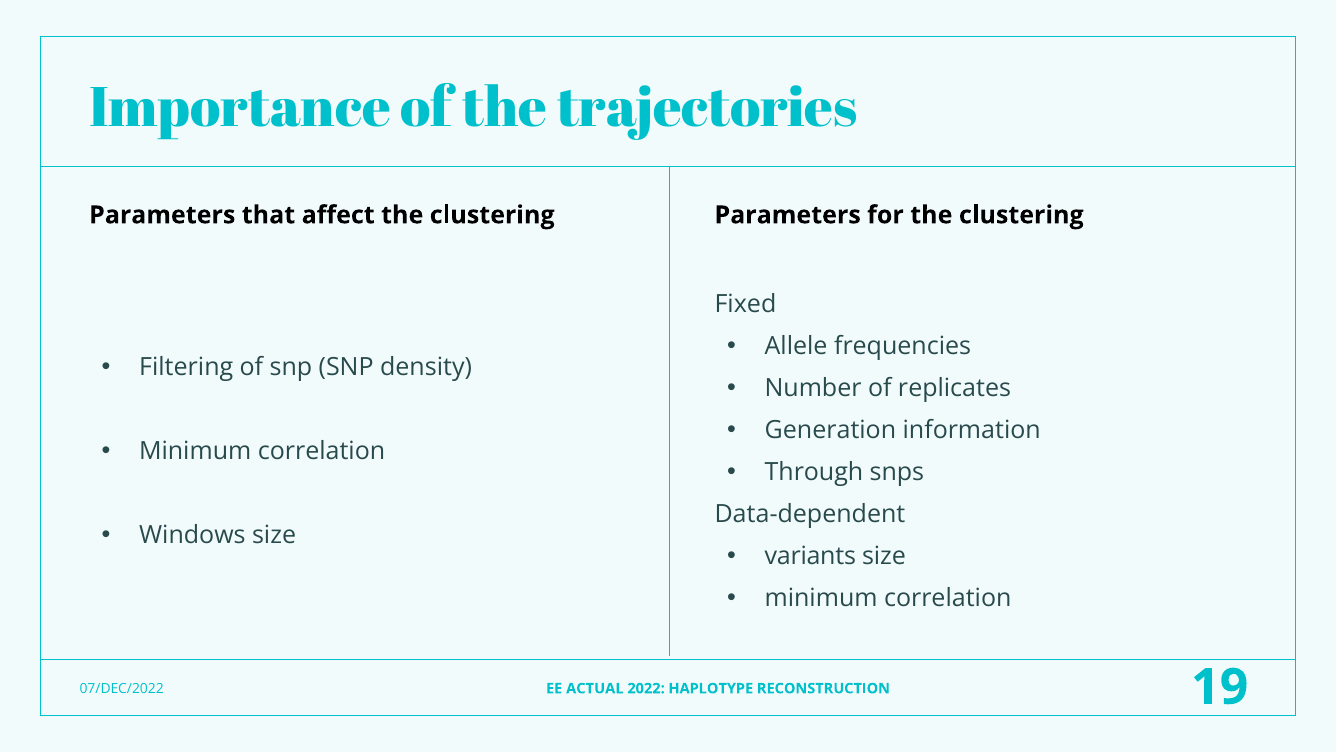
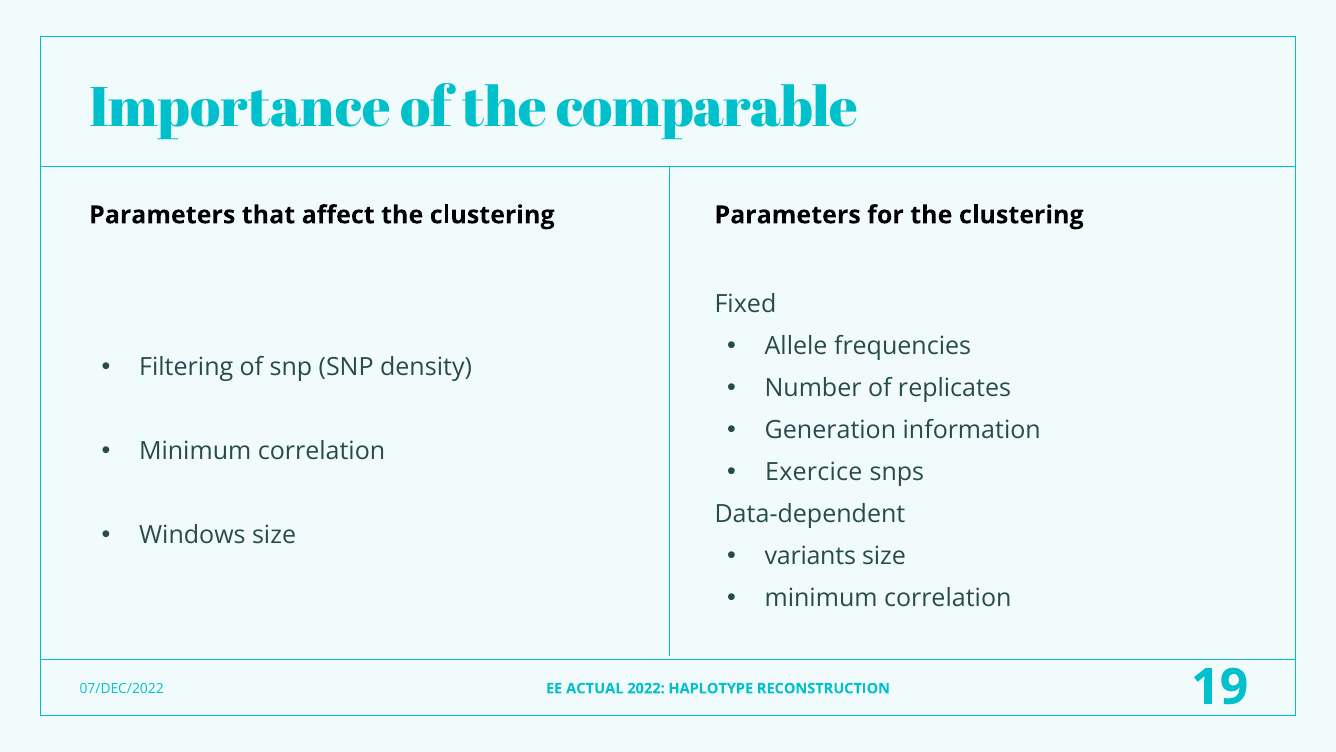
trajectories: trajectories -> comparable
Through: Through -> Exercice
